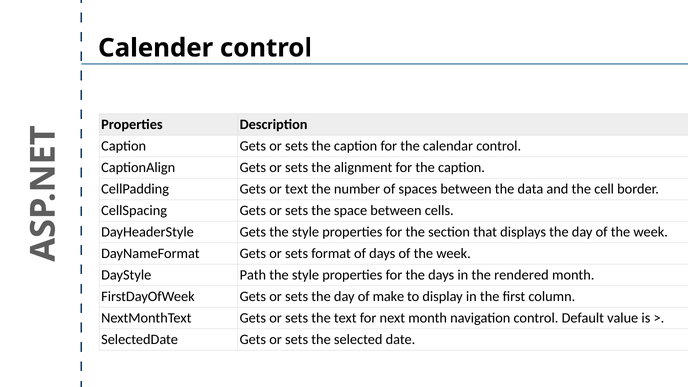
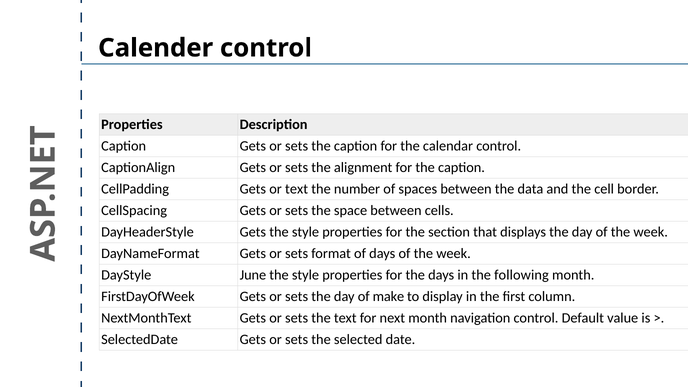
Path: Path -> June
rendered: rendered -> following
